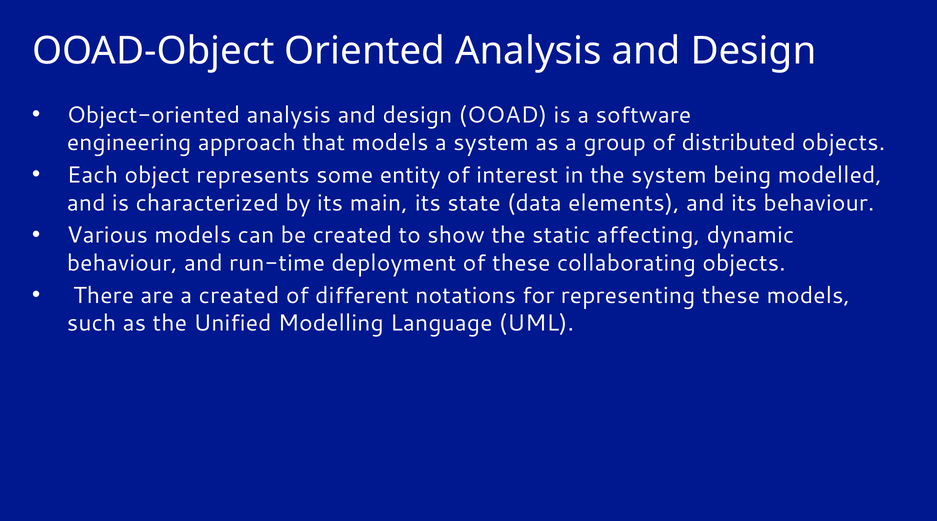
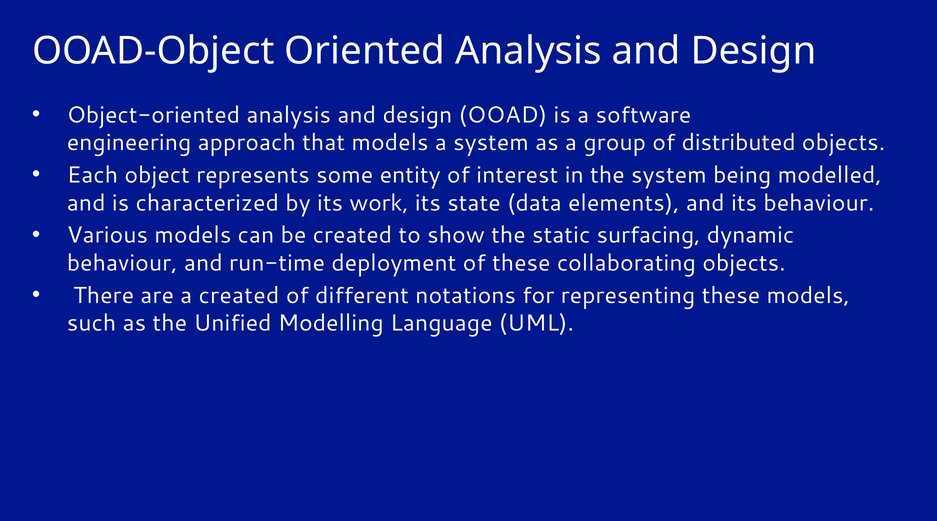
main: main -> work
affecting: affecting -> surfacing
